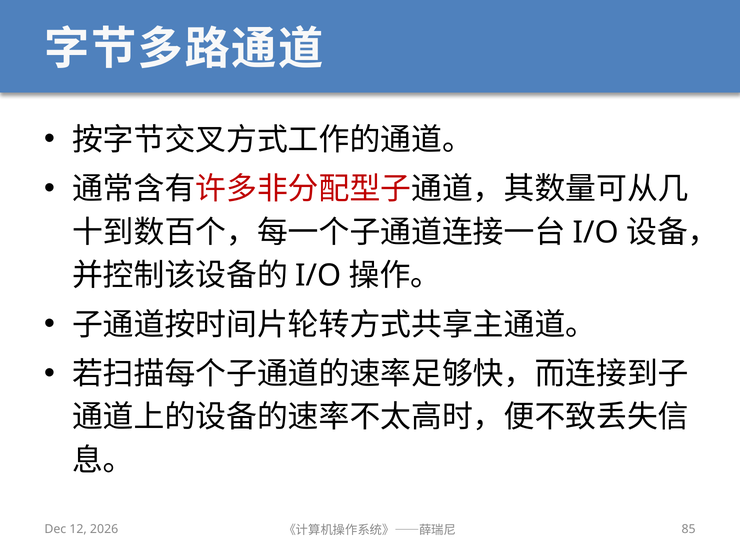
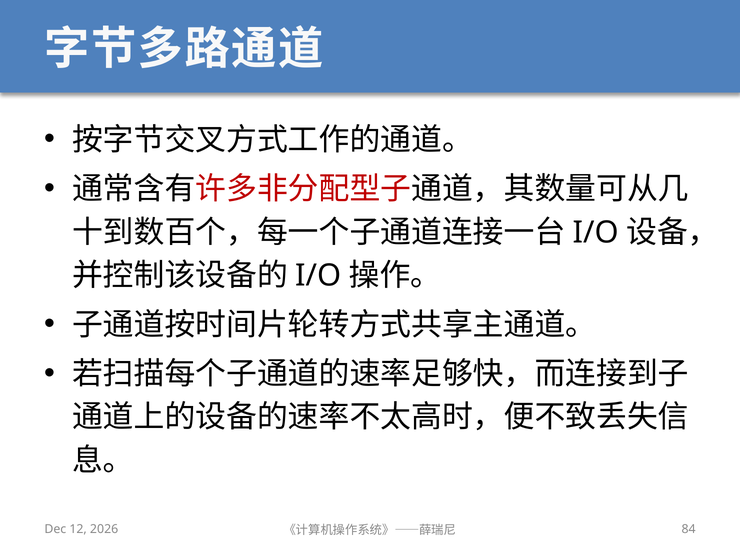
85: 85 -> 84
